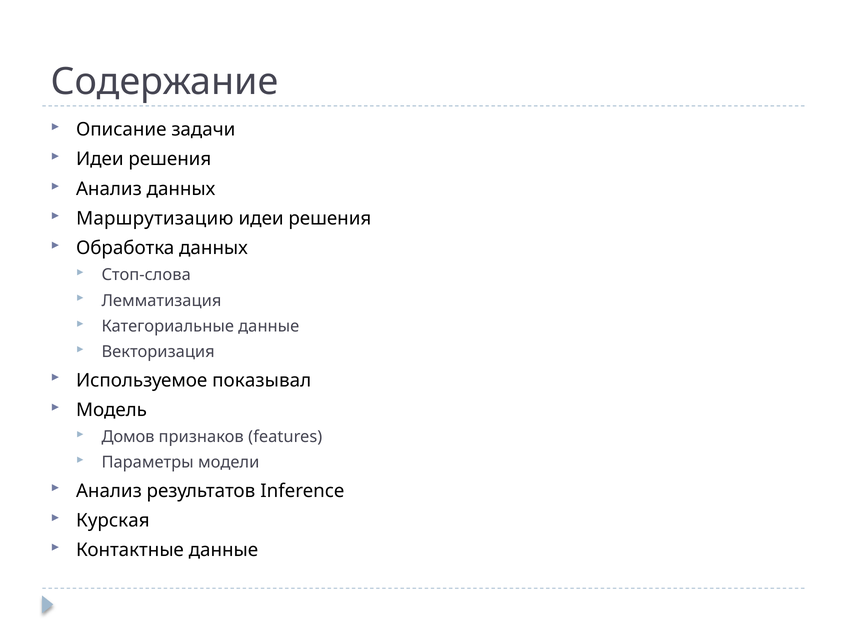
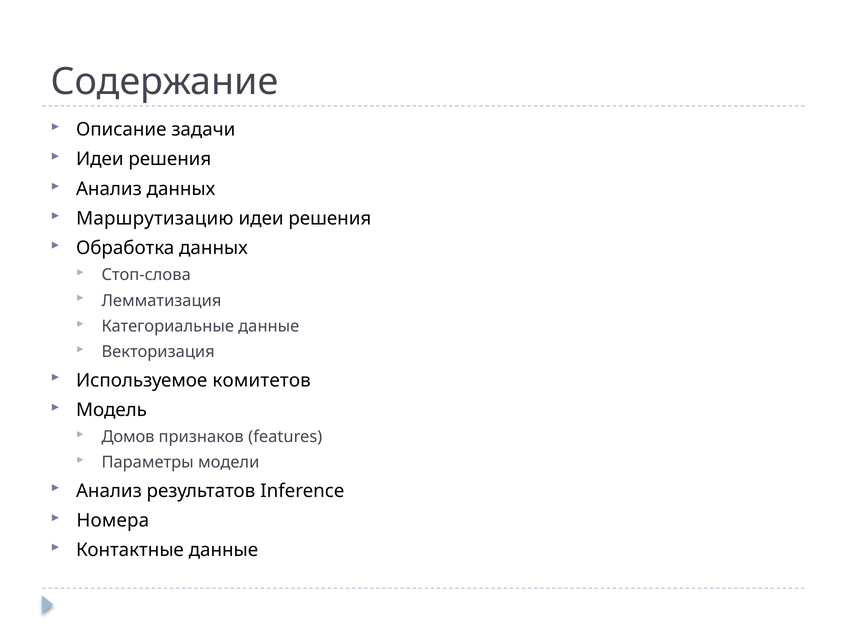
показывал: показывал -> комитетов
Курская: Курская -> Номера
